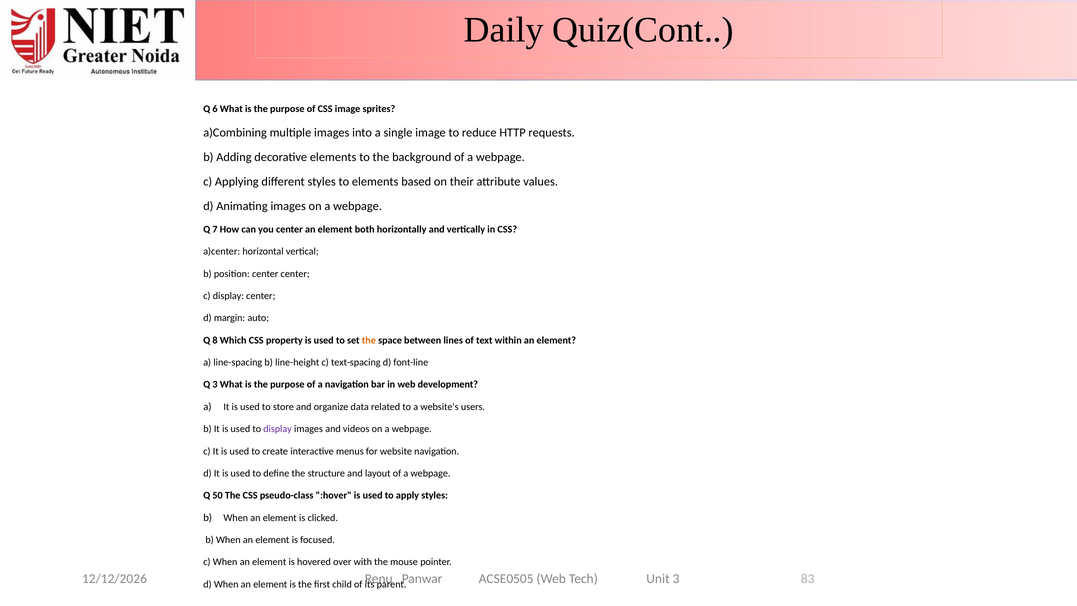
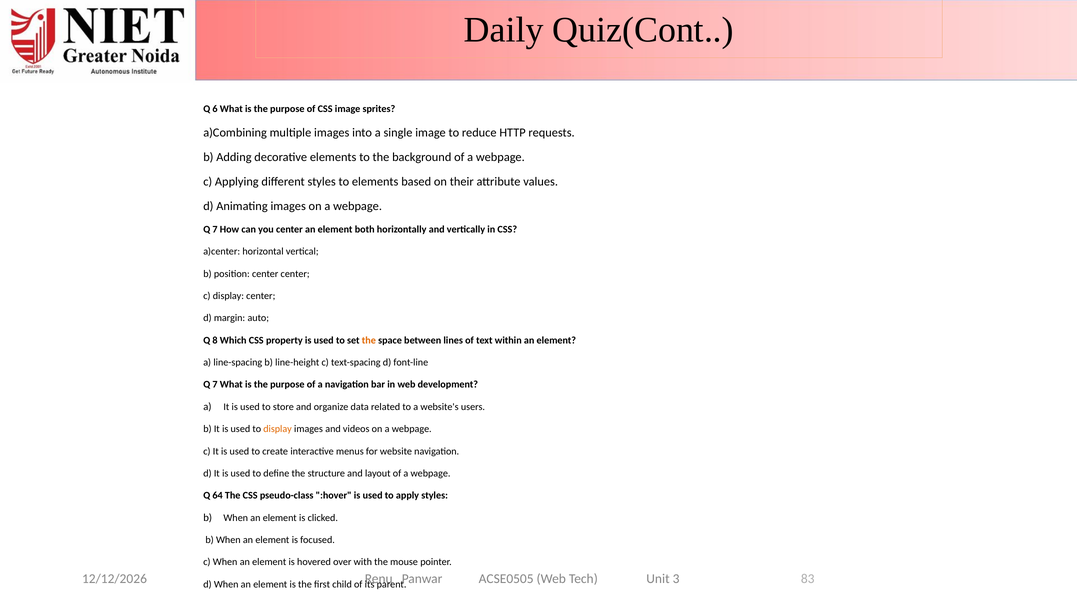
3 at (215, 385): 3 -> 7
display at (278, 429) colour: purple -> orange
50: 50 -> 64
